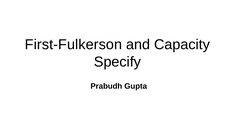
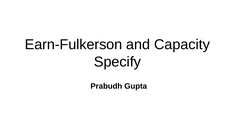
First-Fulkerson: First-Fulkerson -> Earn-Fulkerson
